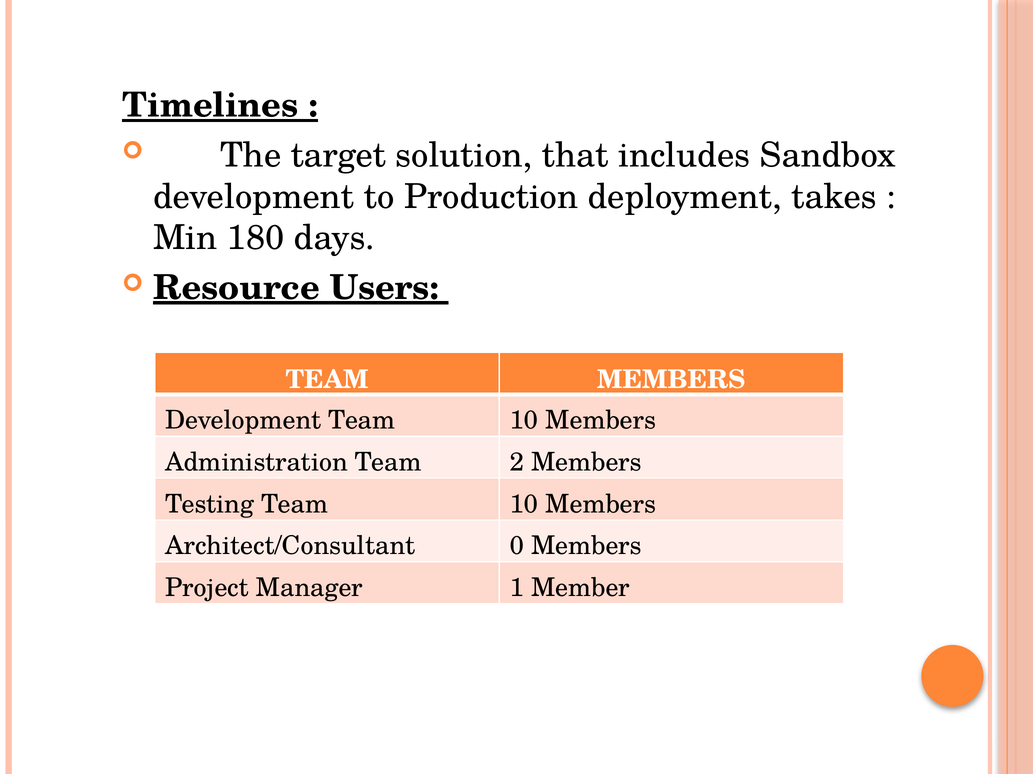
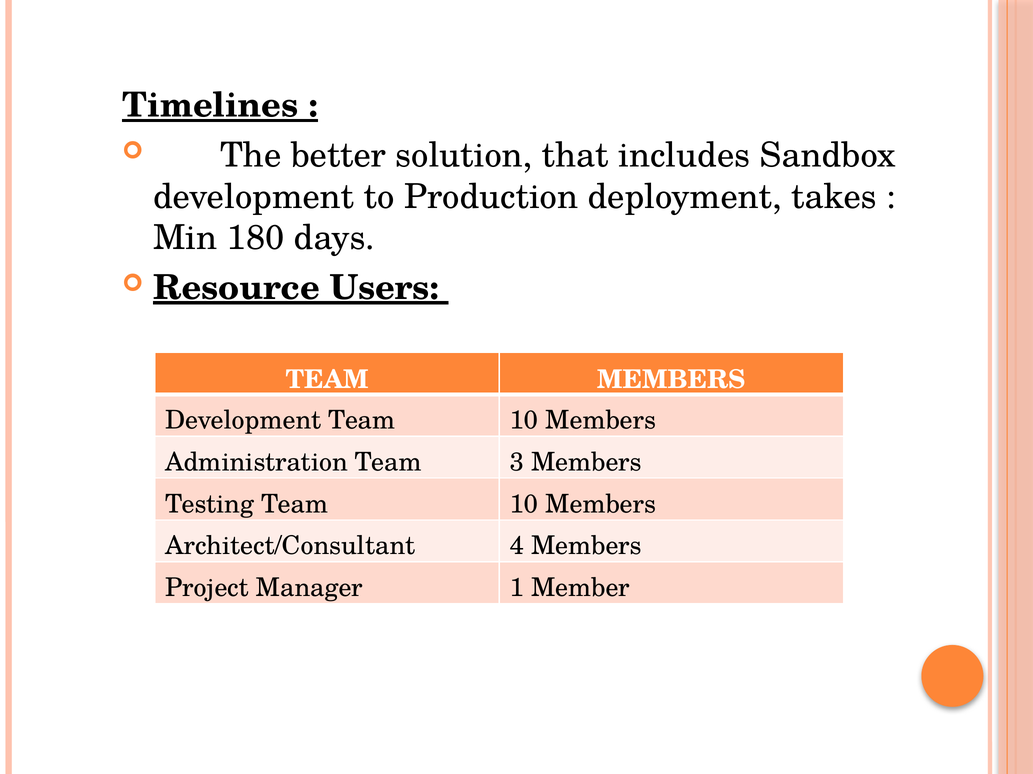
target: target -> better
2: 2 -> 3
0: 0 -> 4
